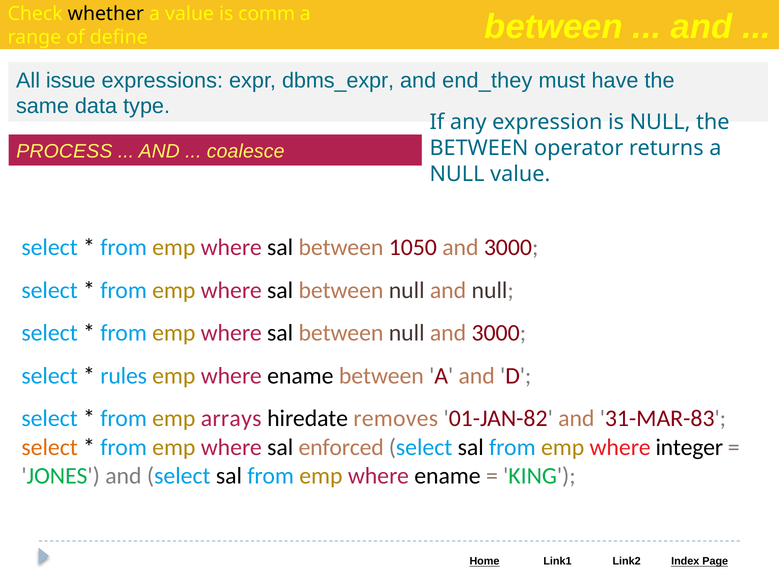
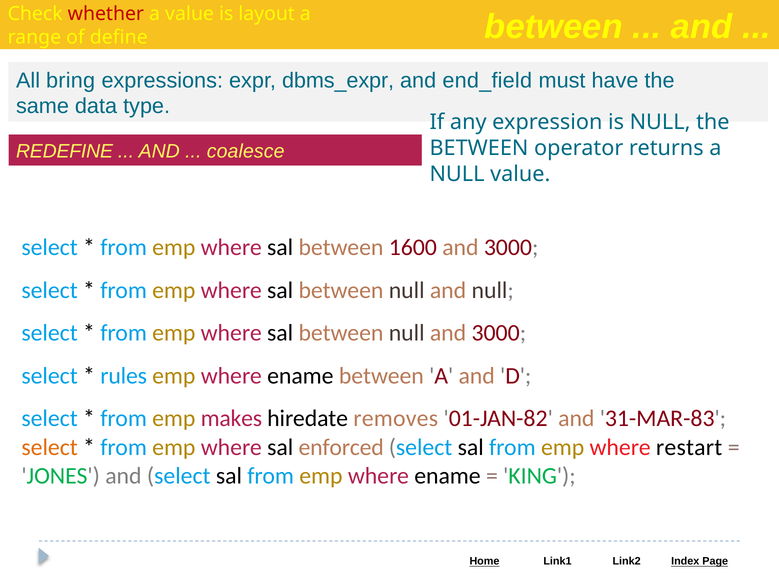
whether colour: black -> red
comm: comm -> layout
issue: issue -> bring
end_they: end_they -> end_field
PROCESS: PROCESS -> REDEFINE
1050: 1050 -> 1600
arrays: arrays -> makes
integer: integer -> restart
